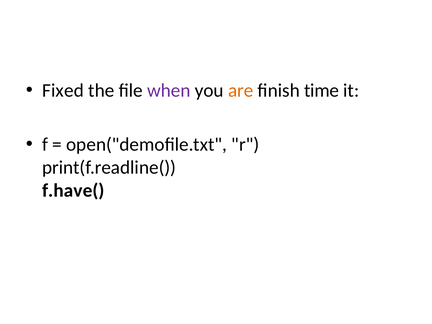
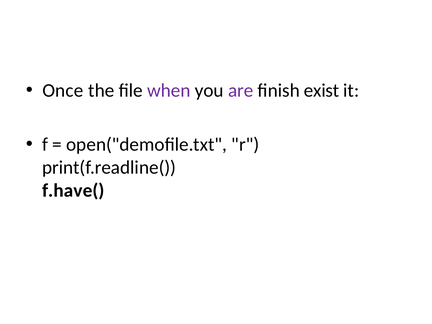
Fixed: Fixed -> Once
are colour: orange -> purple
time: time -> exist
